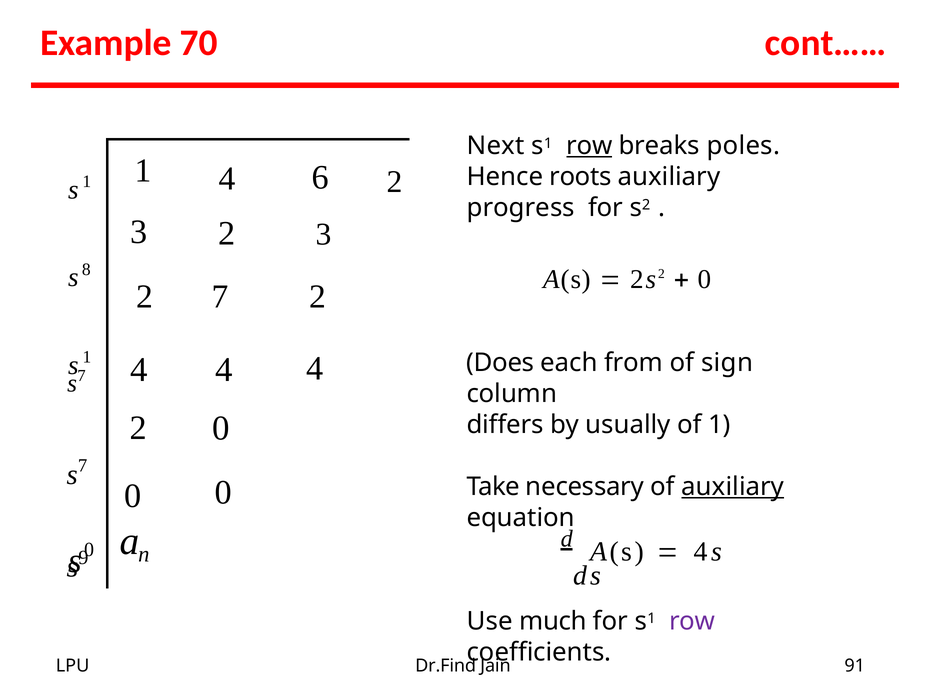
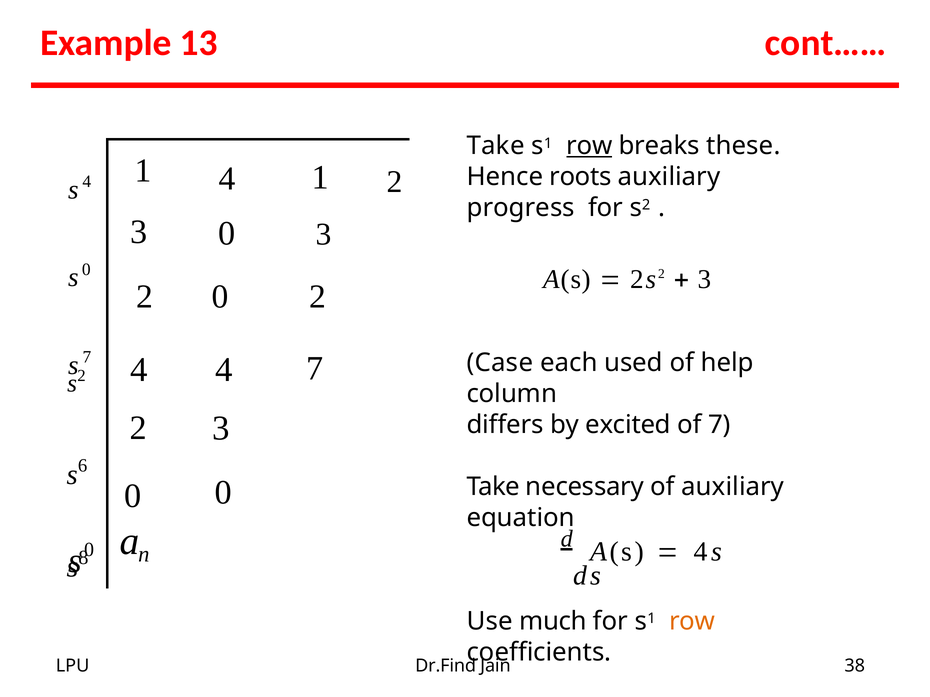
70: 70 -> 13
Next at (496, 146): Next -> Take
poles: poles -> these
4 6: 6 -> 1
1 at (87, 182): 1 -> 4
2 at (227, 234): 2 -> 0
s 8: 8 -> 0
0 at (704, 279): 0 -> 3
2 7: 7 -> 0
1 at (87, 357): 1 -> 7
4 4 4: 4 -> 7
Does: Does -> Case
from: from -> used
sign: sign -> help
7 at (81, 376): 7 -> 2
0 at (221, 429): 0 -> 3
usually: usually -> excited
of 1: 1 -> 7
7 at (83, 466): 7 -> 6
auxiliary at (733, 487) underline: present -> none
9: 9 -> 8
row at (692, 622) colour: purple -> orange
91: 91 -> 38
